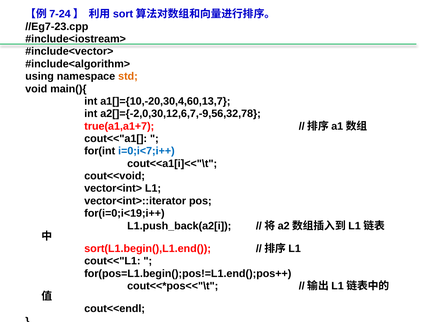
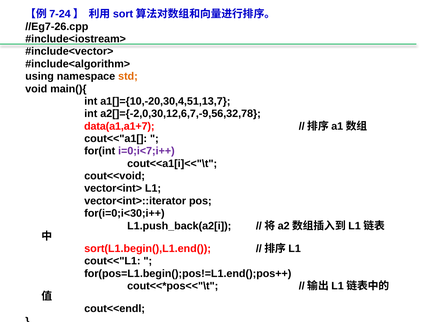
//Eg7-23.cpp: //Eg7-23.cpp -> //Eg7-26.cpp
a1[]={10,-20,30,4,60,13,7: a1[]={10,-20,30,4,60,13,7 -> a1[]={10,-20,30,4,51,13,7
true(a1,a1+7: true(a1,a1+7 -> data(a1,a1+7
i=0;i<7;i++ colour: blue -> purple
for(i=0;i<19;i++: for(i=0;i<19;i++ -> for(i=0;i<30;i++
